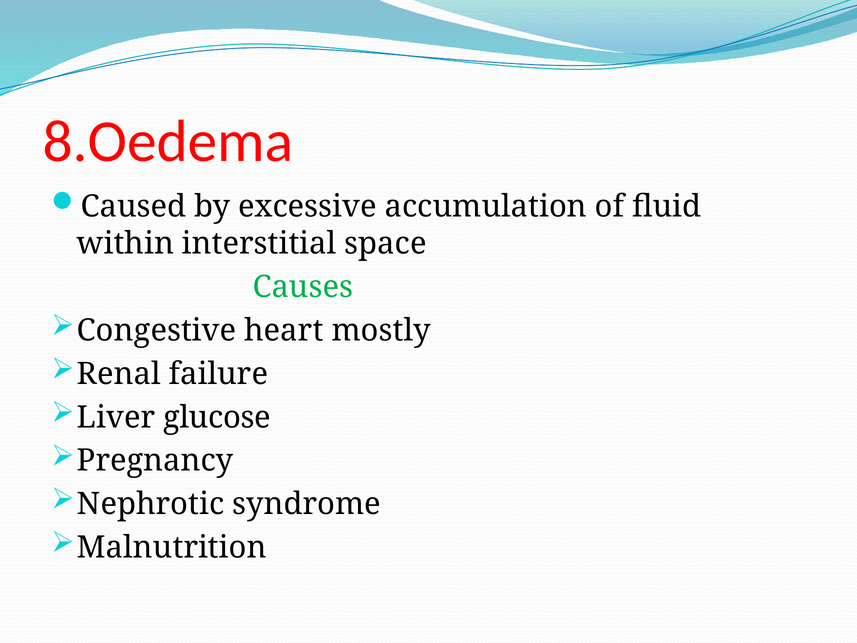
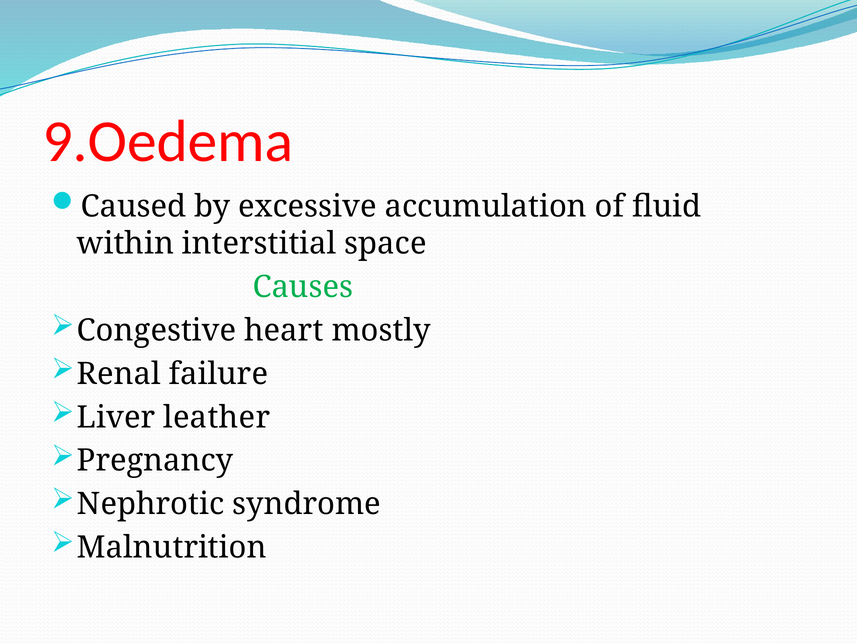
8.Oedema: 8.Oedema -> 9.Oedema
glucose: glucose -> leather
